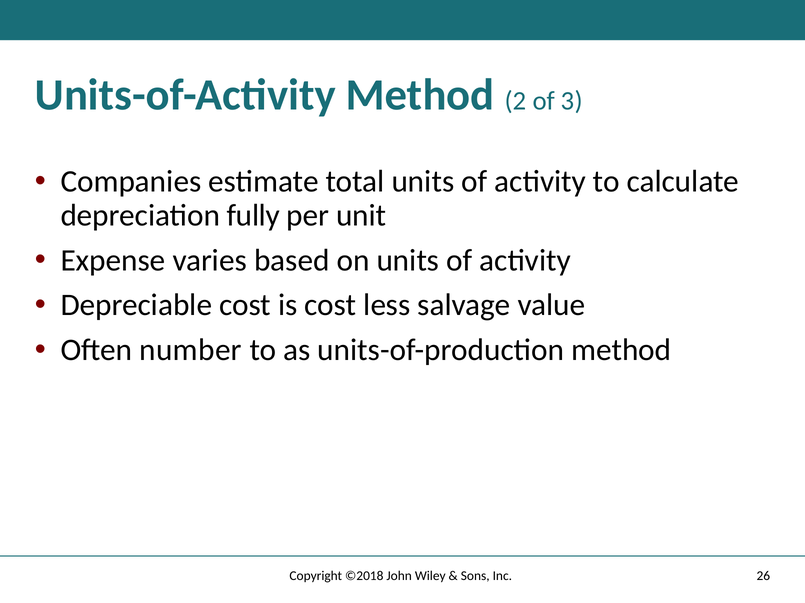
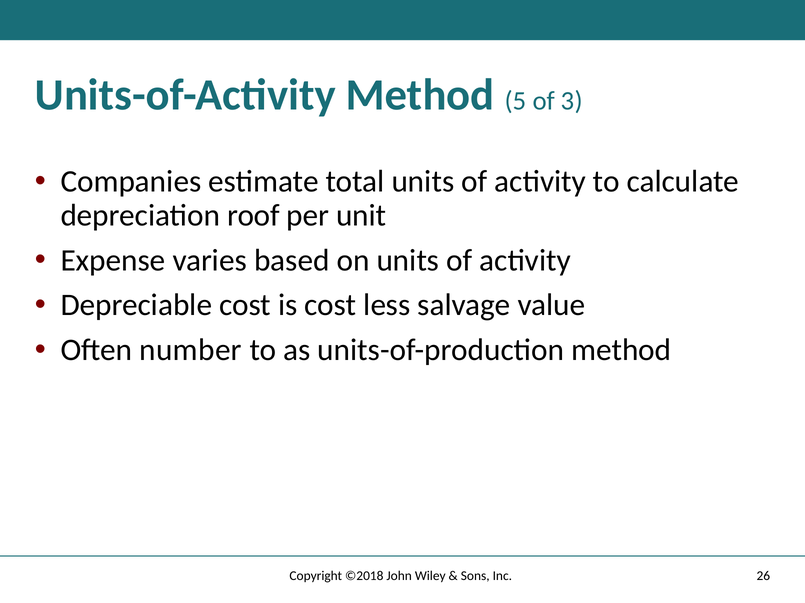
2: 2 -> 5
fully: fully -> roof
